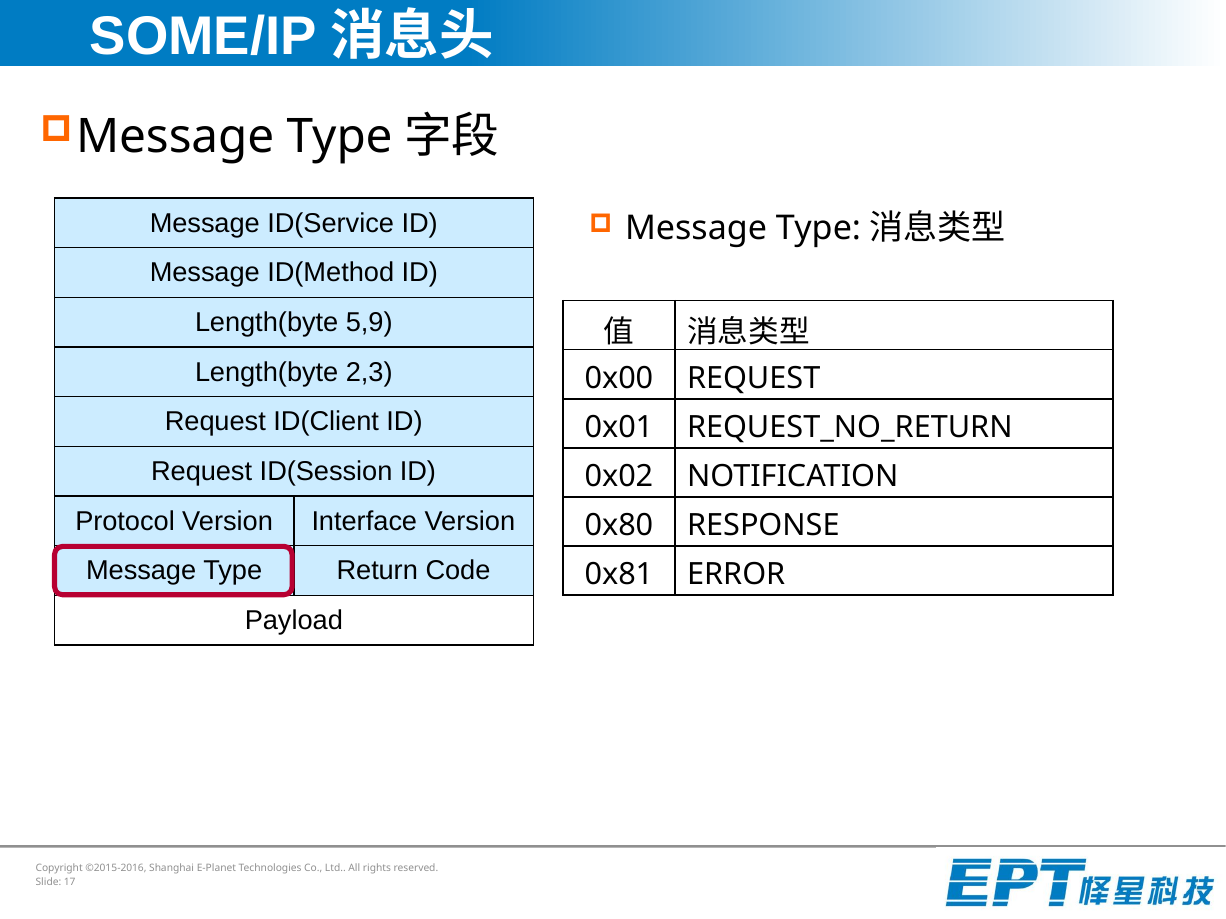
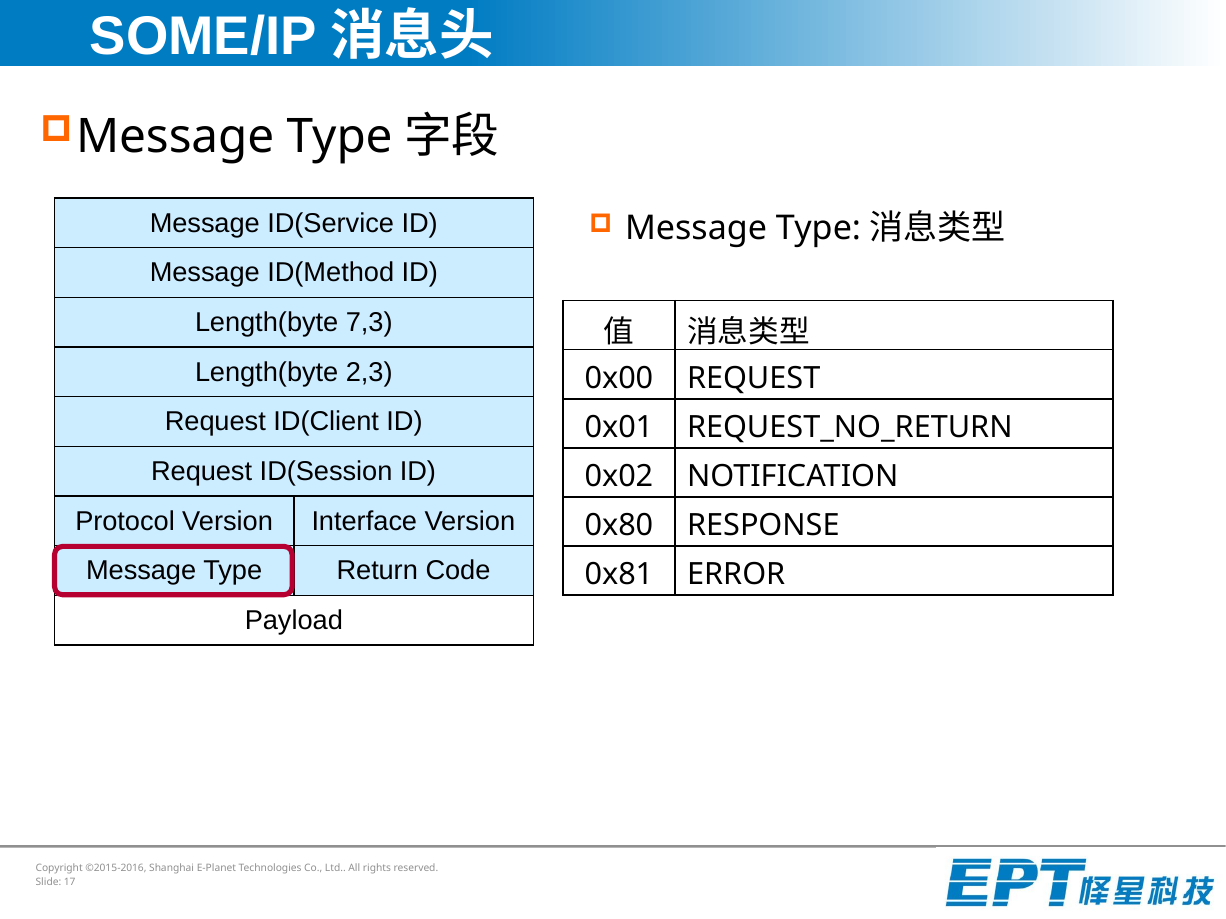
5,9: 5,9 -> 7,3
